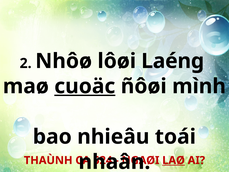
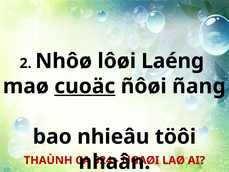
mình: mình -> ñang
toái: toái -> töôi
LAØ underline: present -> none
